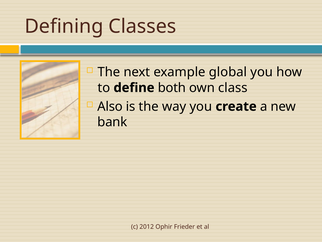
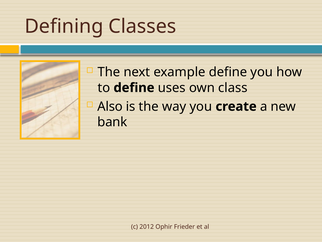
example global: global -> define
both: both -> uses
